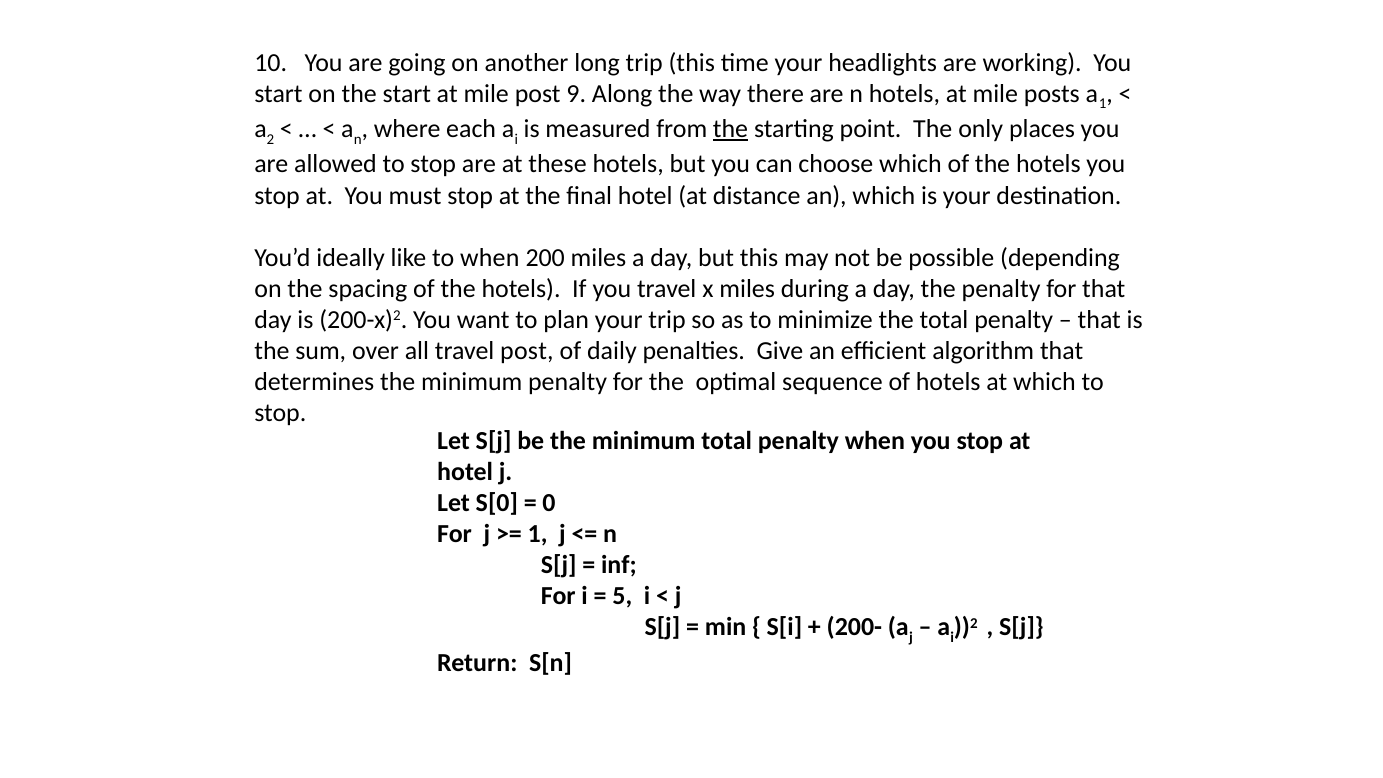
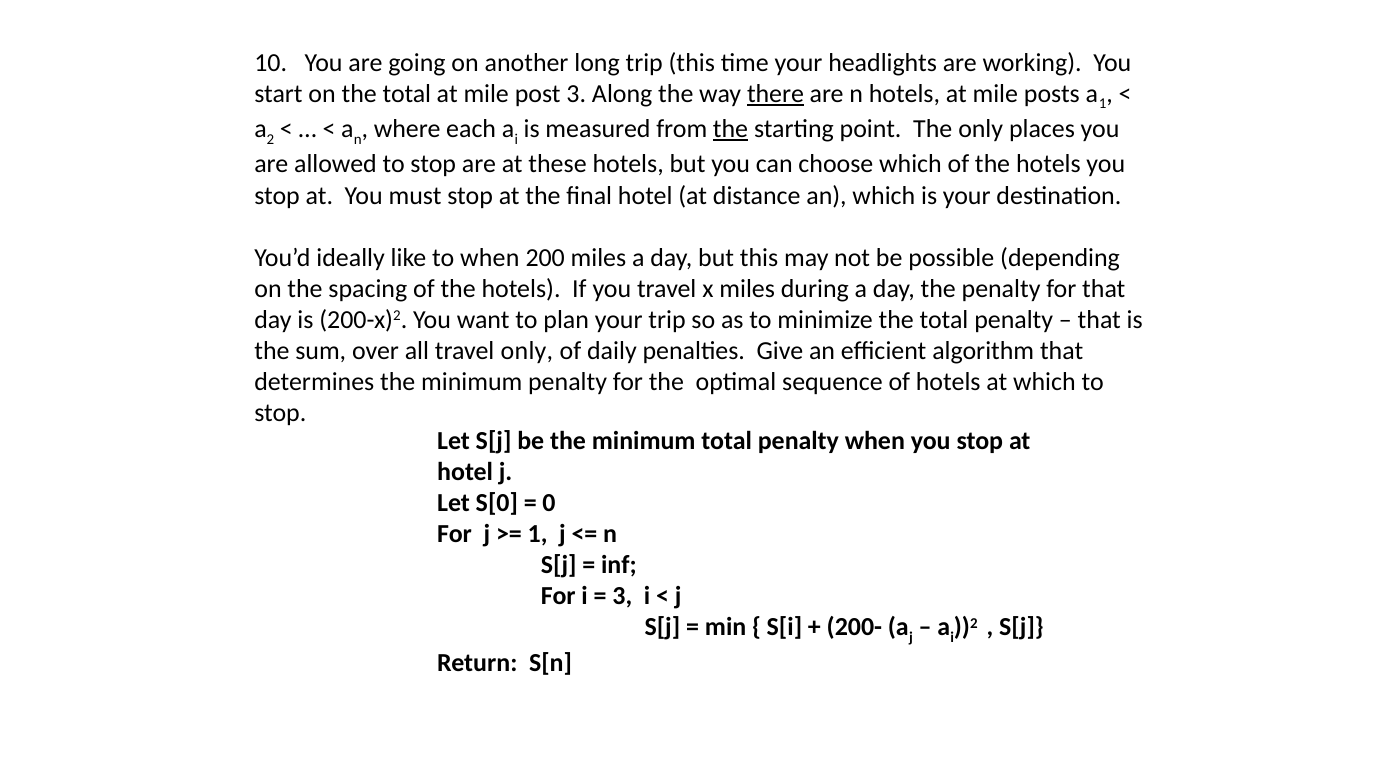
on the start: start -> total
post 9: 9 -> 3
there underline: none -> present
travel post: post -> only
5 at (622, 596): 5 -> 3
